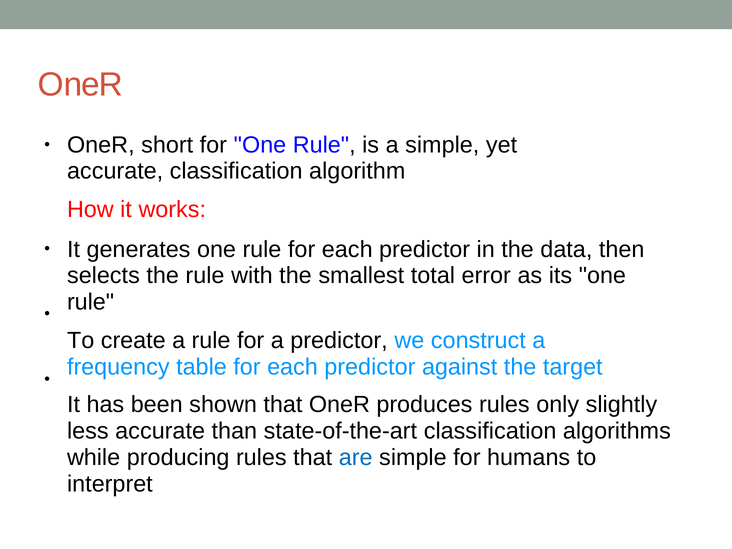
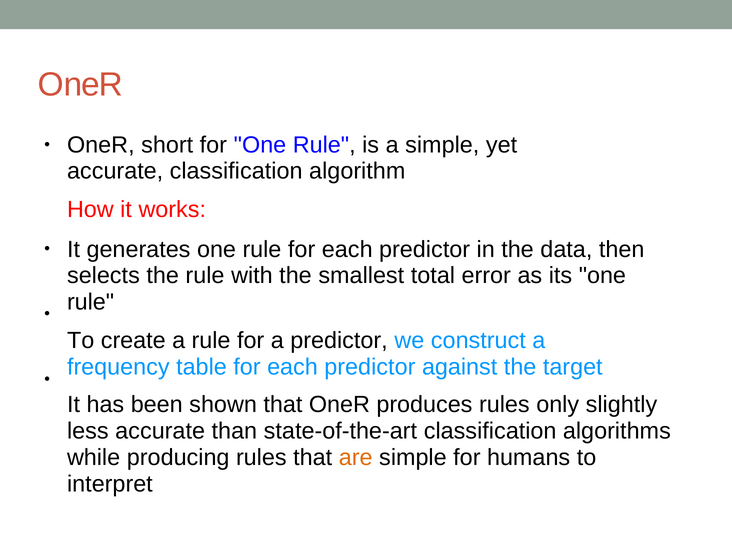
are colour: blue -> orange
